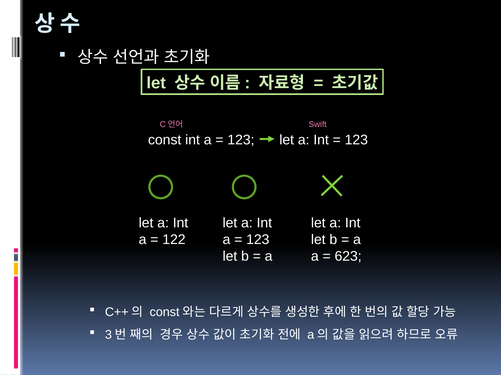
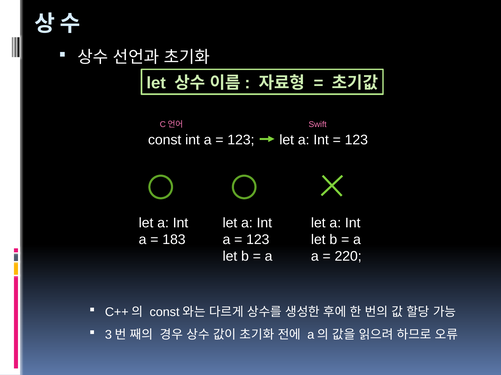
122: 122 -> 183
623: 623 -> 220
